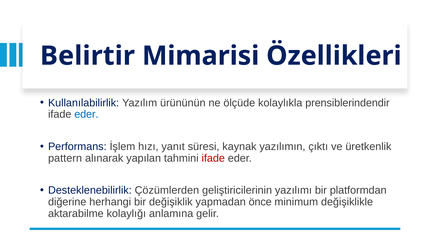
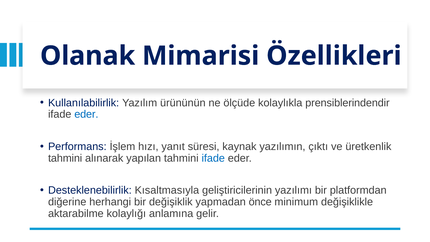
Belirtir: Belirtir -> Olanak
pattern at (65, 158): pattern -> tahmini
ifade at (213, 158) colour: red -> blue
Çözümlerden: Çözümlerden -> Kısaltmasıyla
